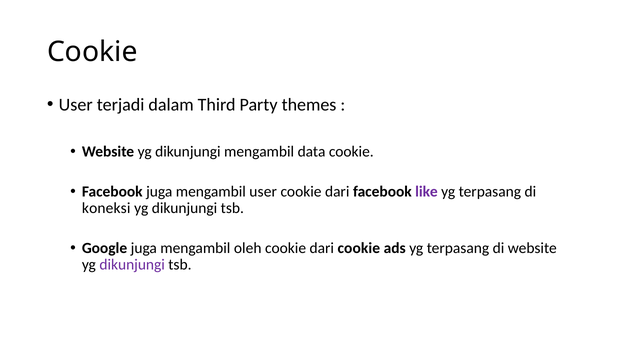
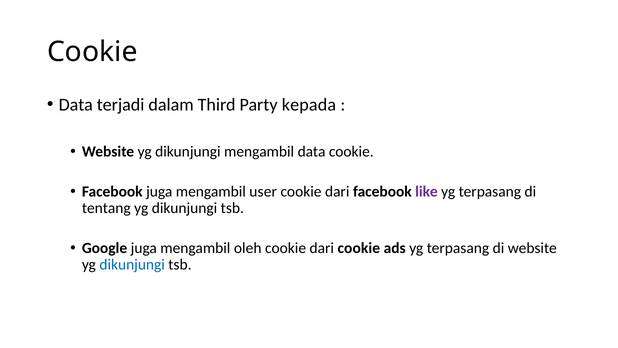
User at (76, 104): User -> Data
themes: themes -> kepada
koneksi: koneksi -> tentang
dikunjungi at (132, 265) colour: purple -> blue
